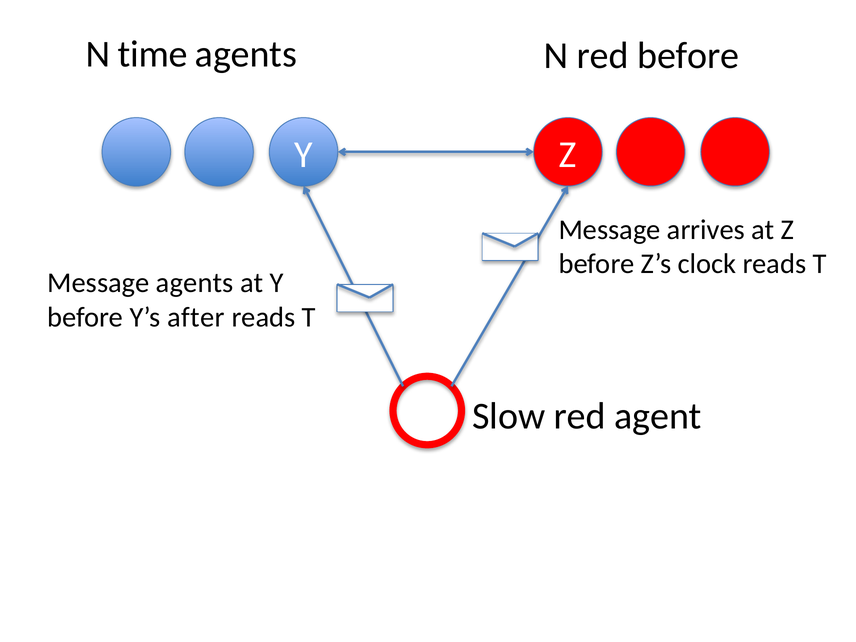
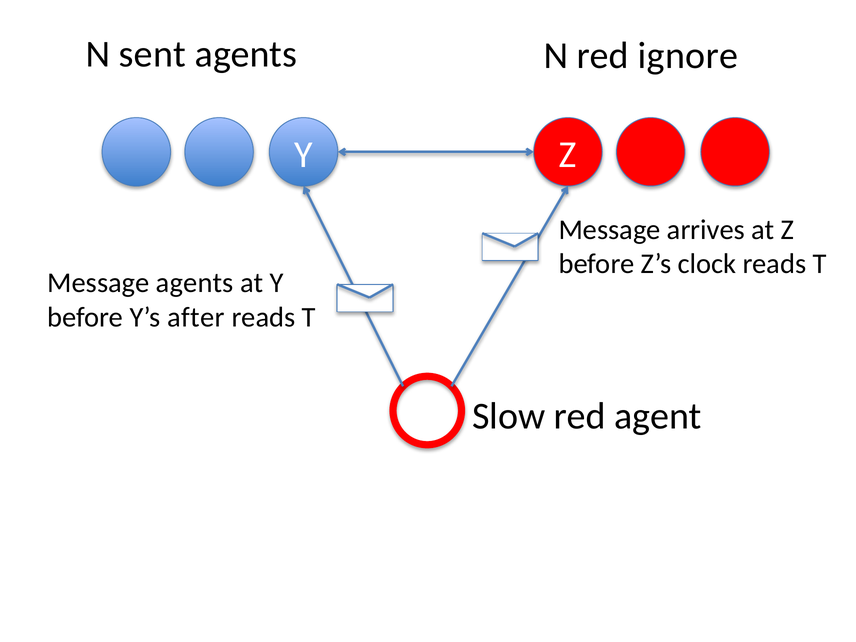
time: time -> sent
red before: before -> ignore
